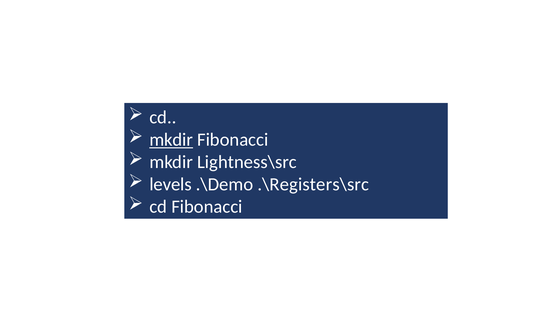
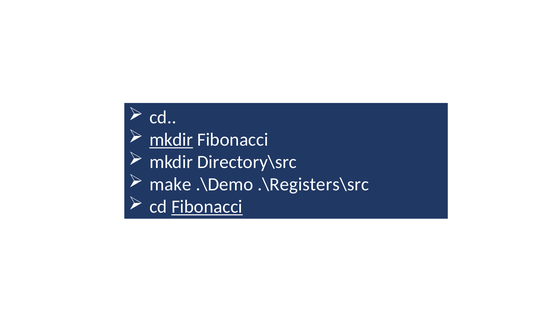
Lightness\src: Lightness\src -> Directory\src
levels: levels -> make
Fibonacci at (207, 207) underline: none -> present
